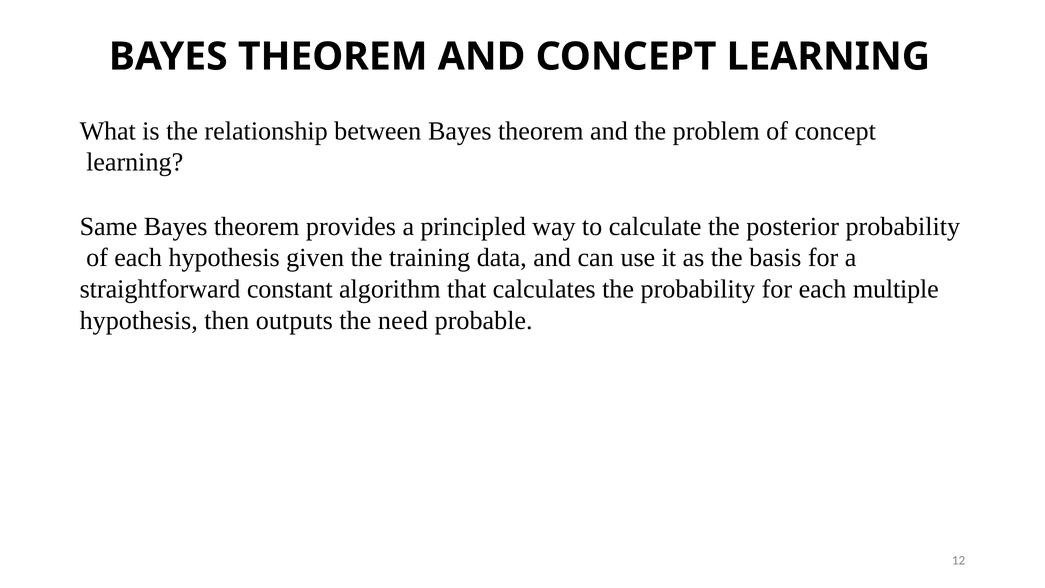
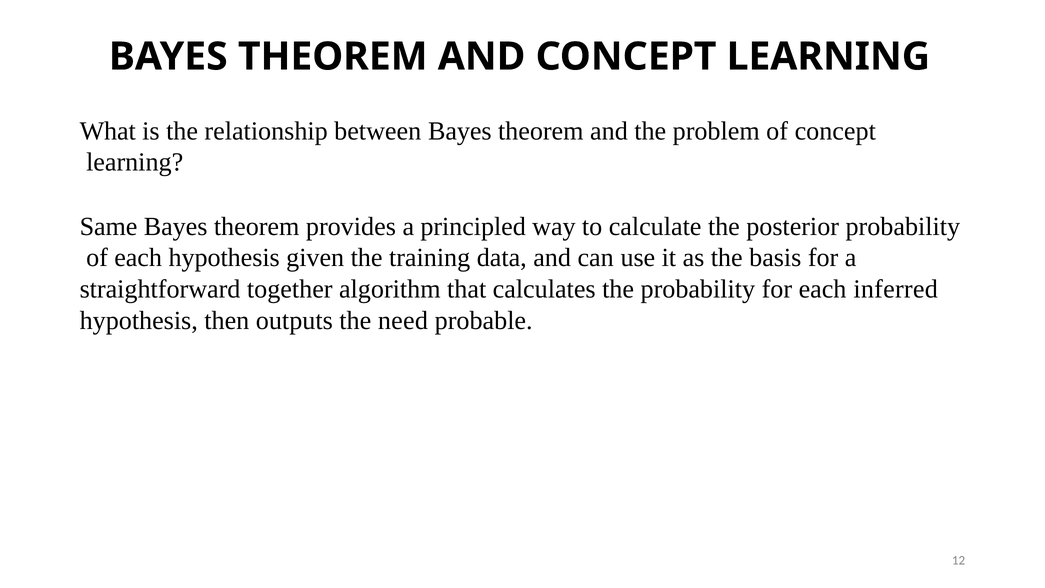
constant: constant -> together
multiple: multiple -> inferred
